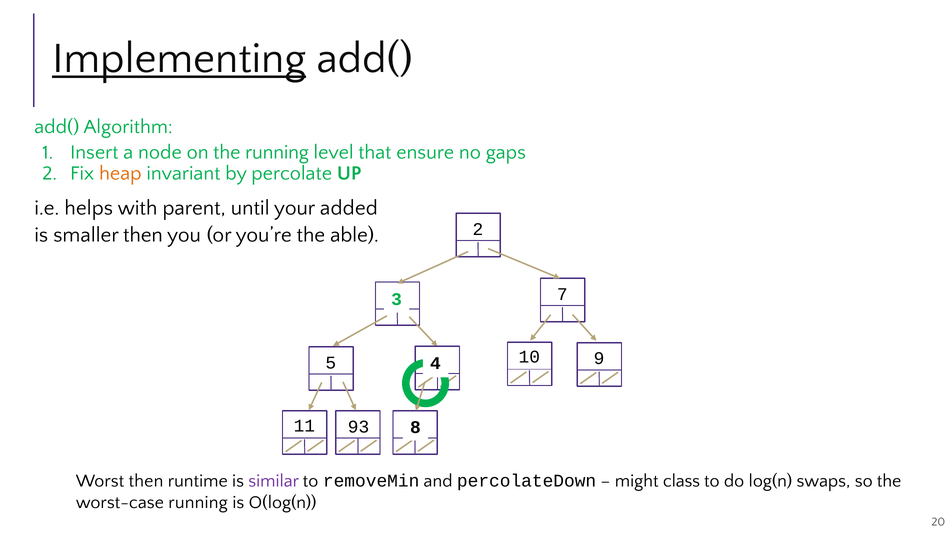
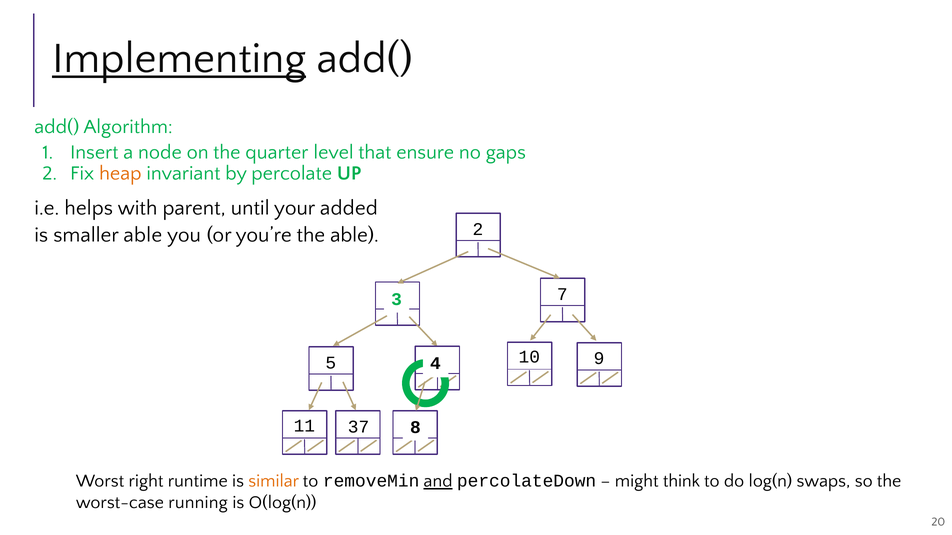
the running: running -> quarter
smaller then: then -> able
93: 93 -> 37
Worst then: then -> right
similar colour: purple -> orange
and underline: none -> present
class: class -> think
